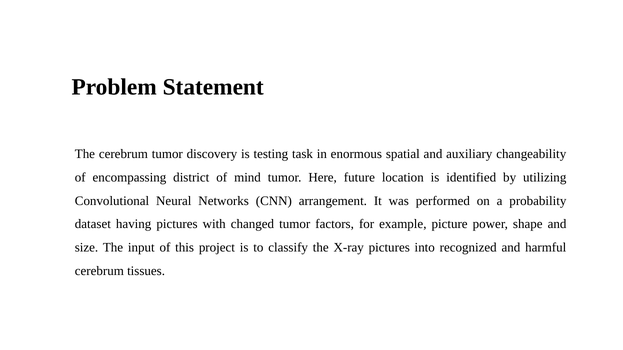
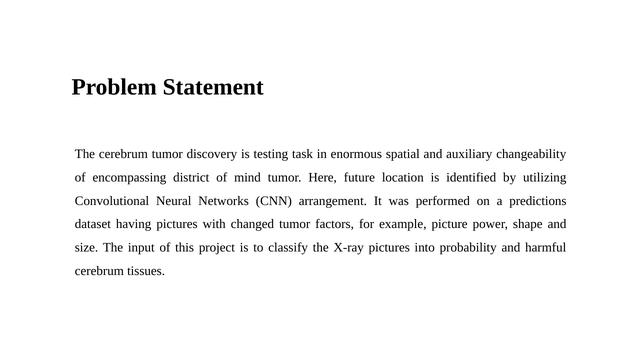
probability: probability -> predictions
recognized: recognized -> probability
